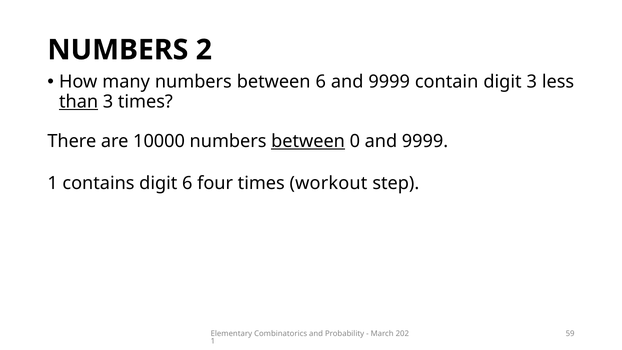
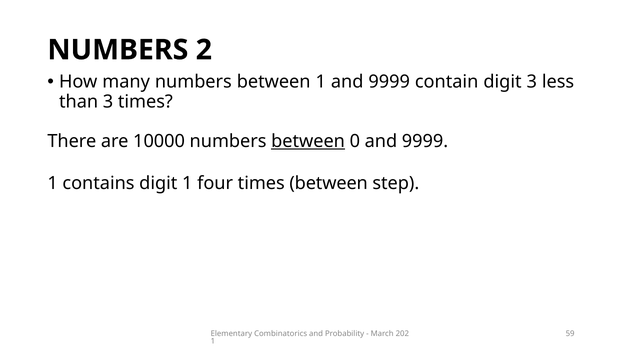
between 6: 6 -> 1
than underline: present -> none
digit 6: 6 -> 1
times workout: workout -> between
